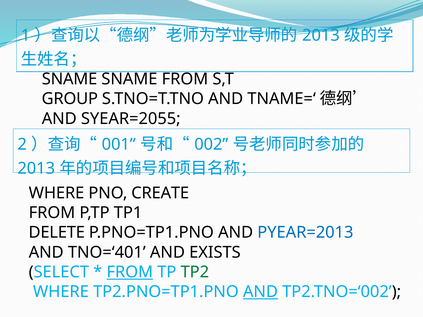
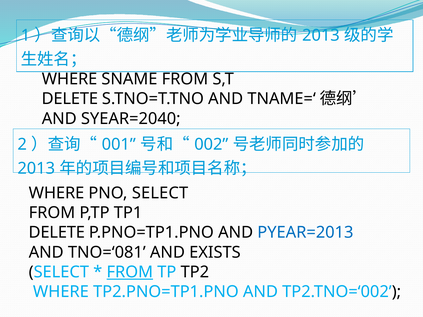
SNAME at (70, 79): SNAME -> WHERE
GROUP at (70, 99): GROUP -> DELETE
SYEAR=2055: SYEAR=2055 -> SYEAR=2040
PNO CREATE: CREATE -> SELECT
TNO=‘401: TNO=‘401 -> TNO=‘081
TP2 colour: green -> black
AND at (260, 292) underline: present -> none
